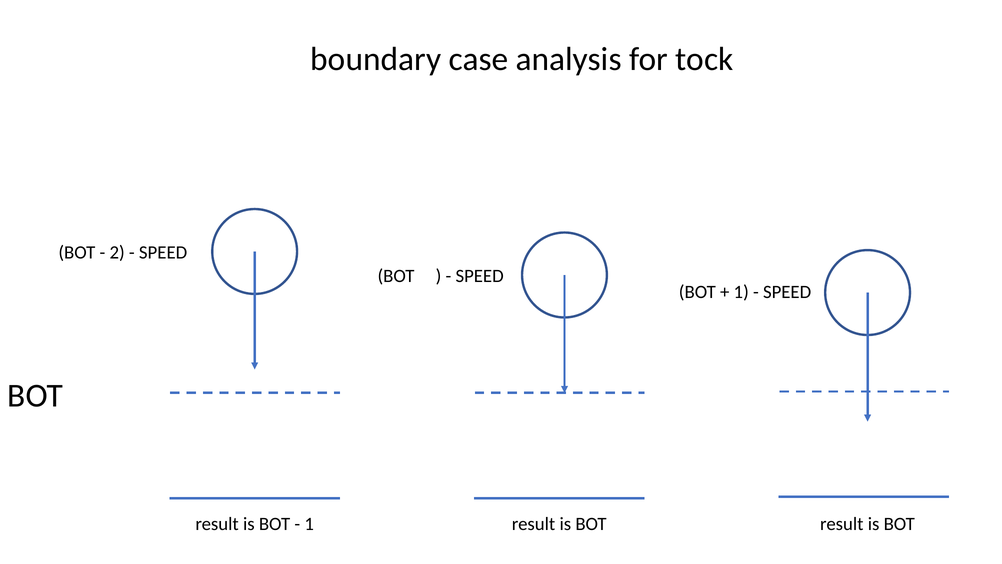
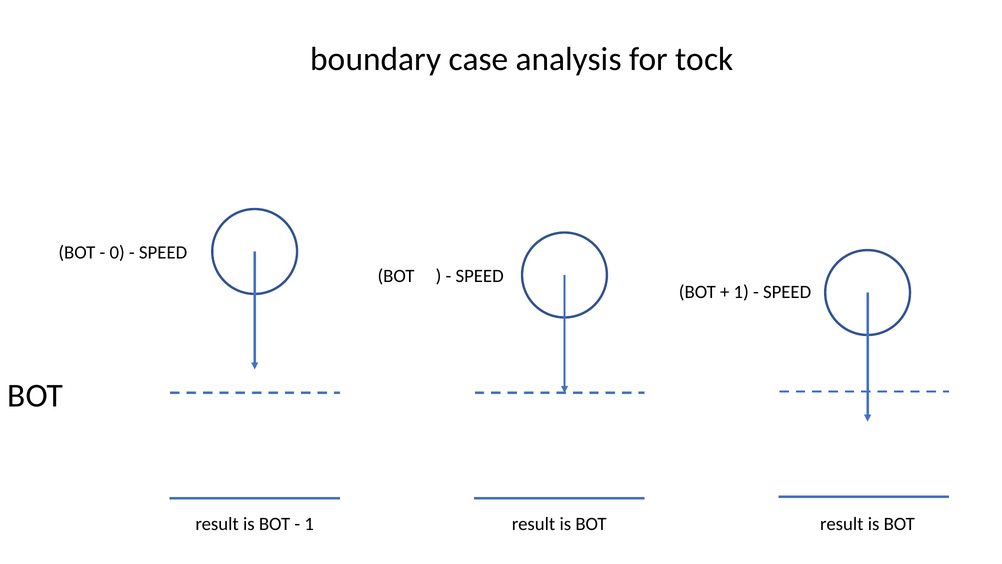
2: 2 -> 0
